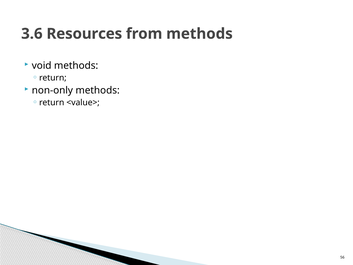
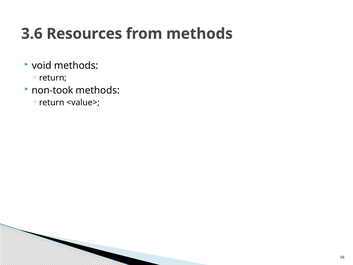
non-only: non-only -> non-took
